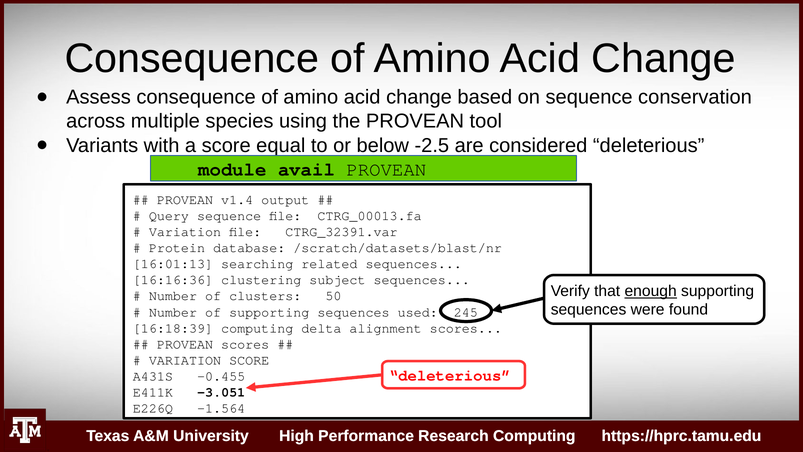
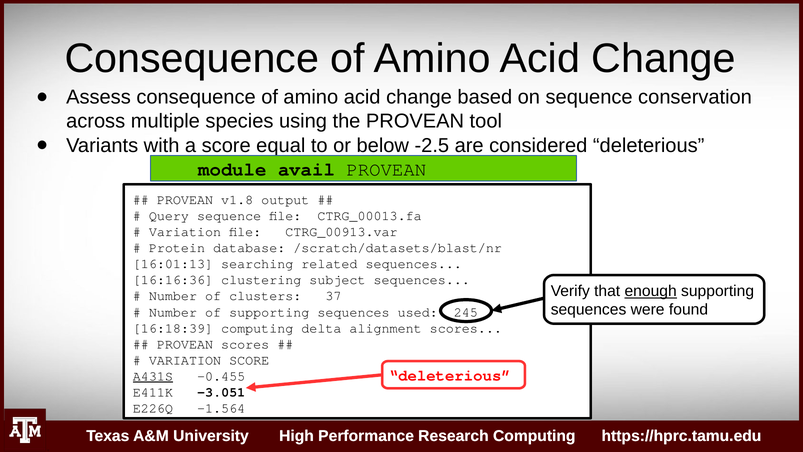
v1.4: v1.4 -> v1.8
CTRG_32391.var: CTRG_32391.var -> CTRG_00913.var
50: 50 -> 37
A431S underline: none -> present
